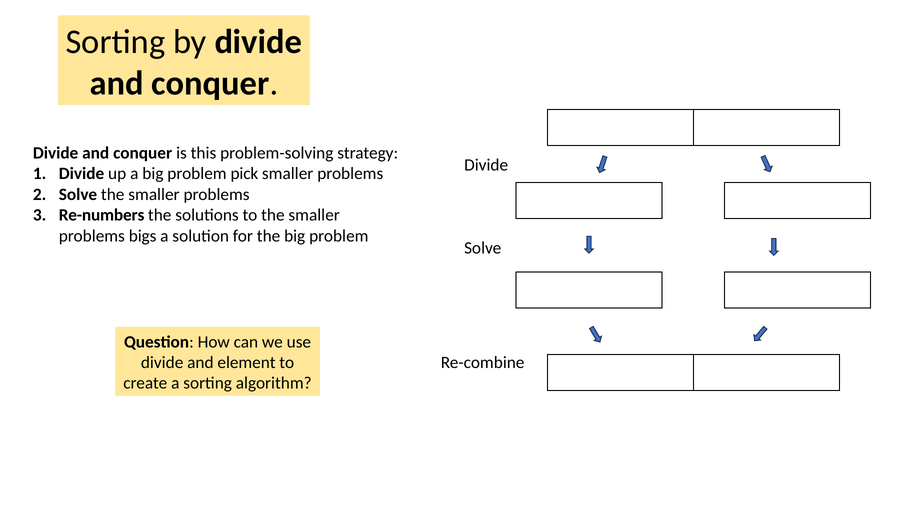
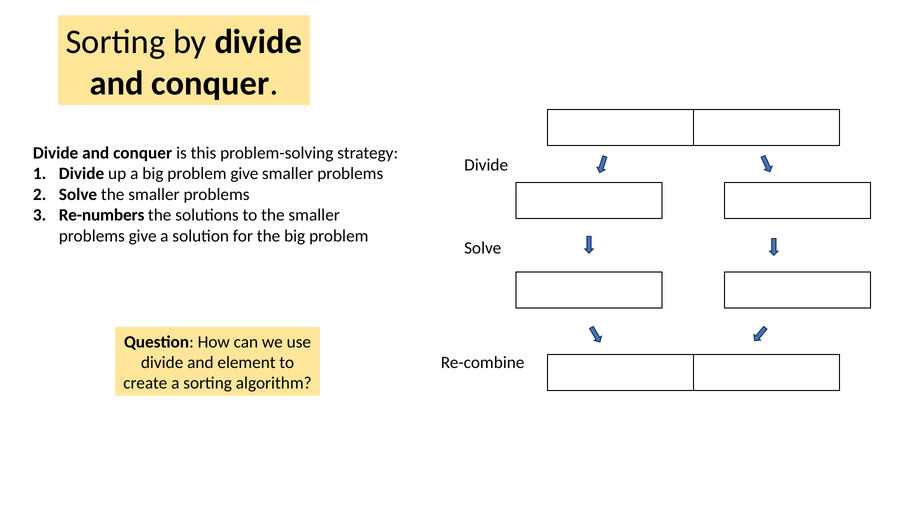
problem pick: pick -> give
problems bigs: bigs -> give
